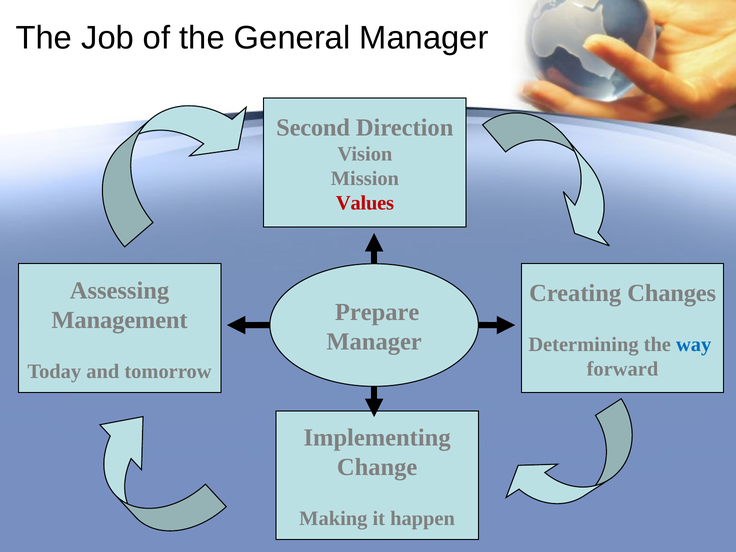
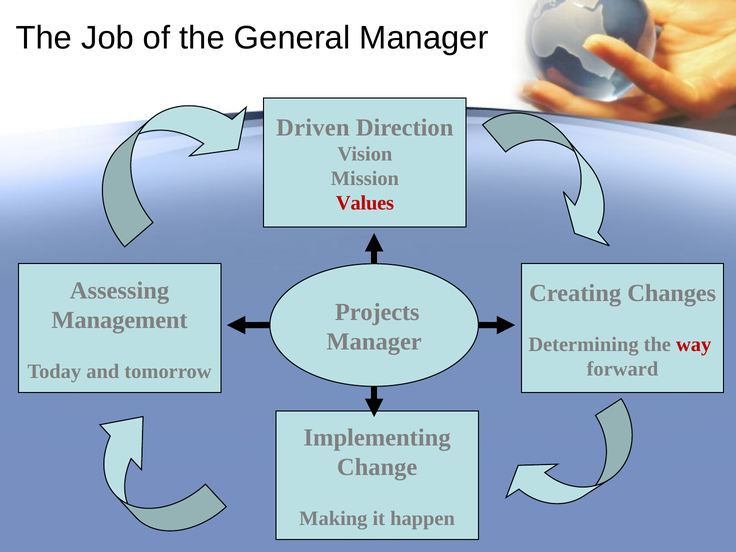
Second: Second -> Driven
Prepare: Prepare -> Projects
way colour: blue -> red
